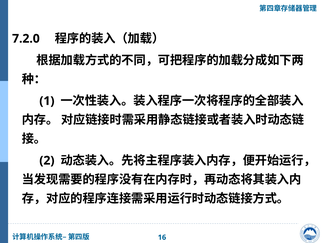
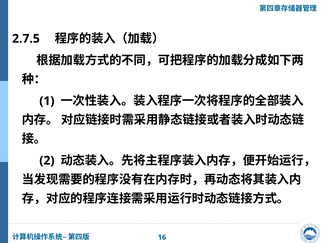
7.2.0: 7.2.0 -> 2.7.5
